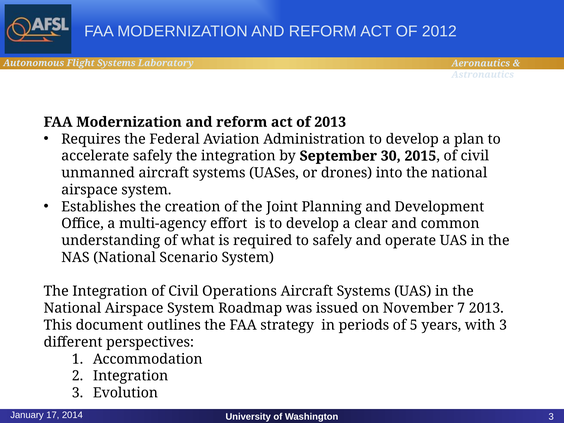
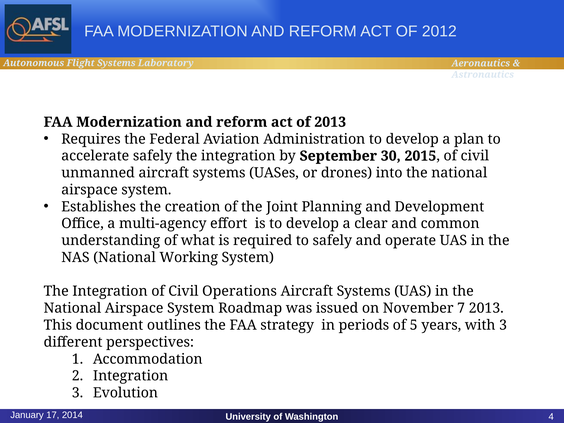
Scenario: Scenario -> Working
Washington 3: 3 -> 4
